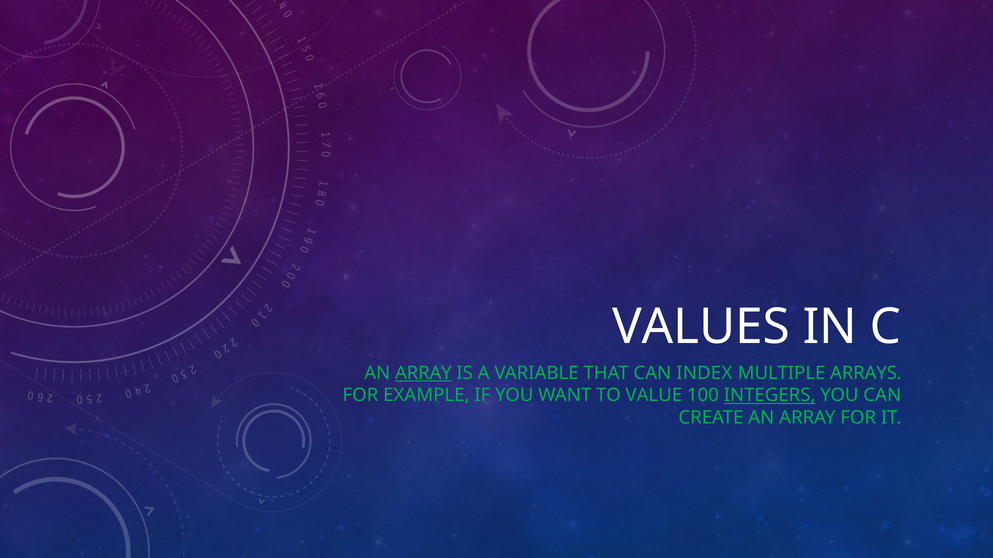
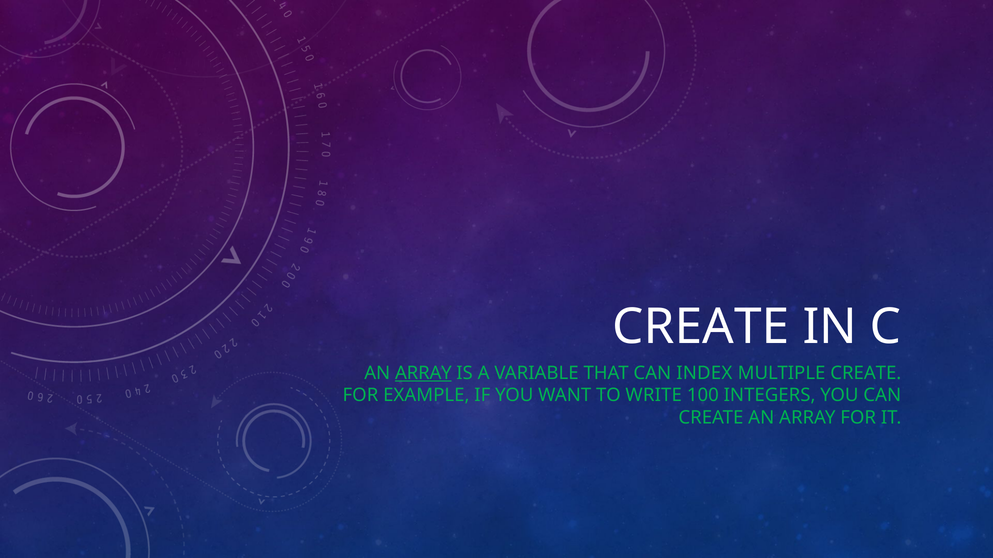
VALUES at (701, 327): VALUES -> CREATE
MULTIPLE ARRAYS: ARRAYS -> CREATE
VALUE: VALUE -> WRITE
INTEGERS underline: present -> none
